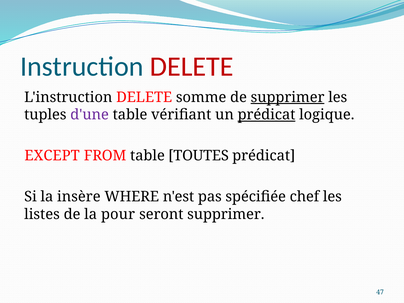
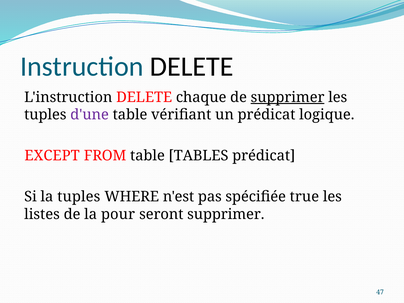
DELETE at (192, 67) colour: red -> black
somme: somme -> chaque
prédicat at (266, 115) underline: present -> none
TOUTES: TOUTES -> TABLES
la insère: insère -> tuples
chef: chef -> true
